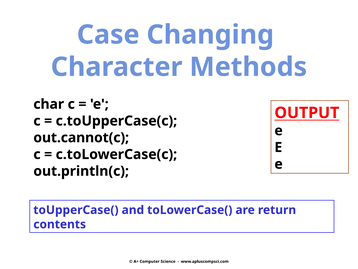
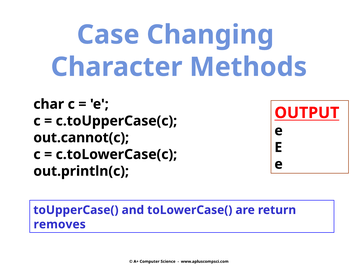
contents: contents -> removes
